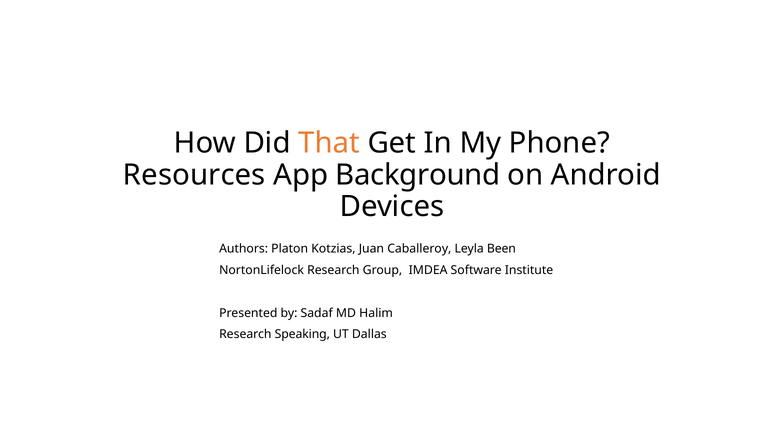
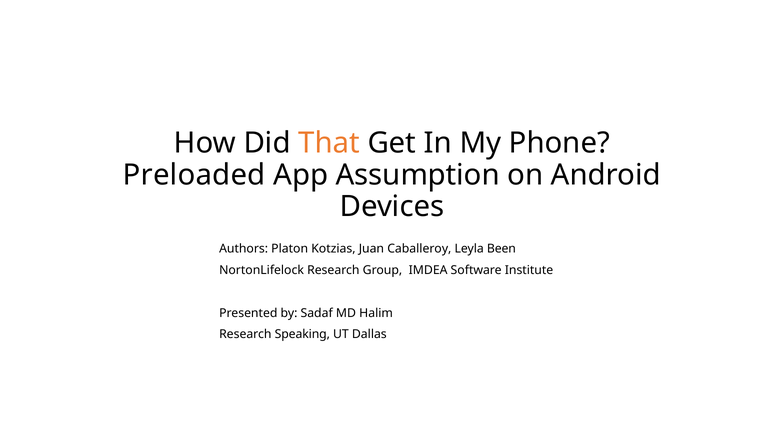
Resources: Resources -> Preloaded
Background: Background -> Assumption
